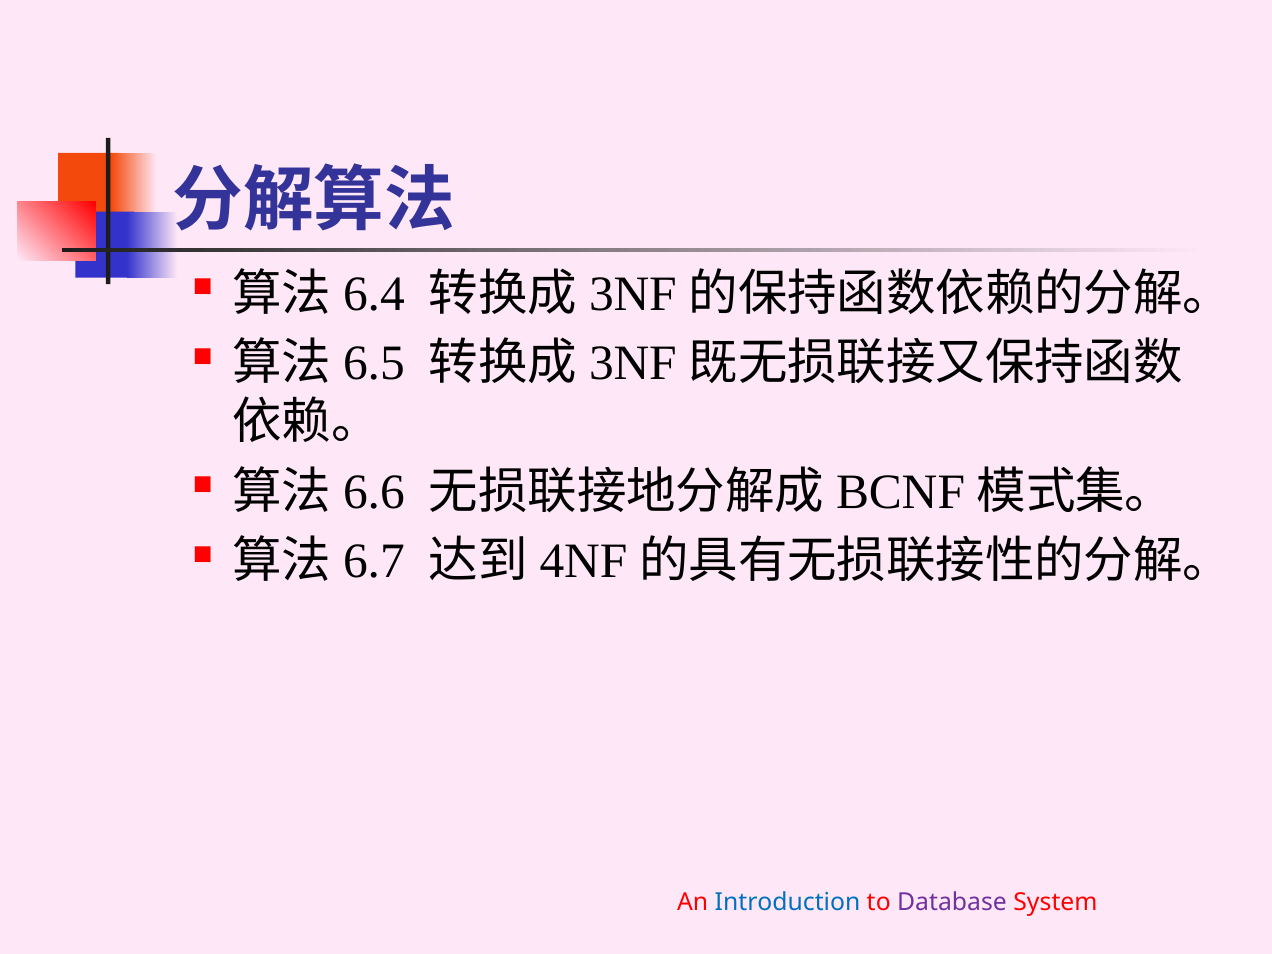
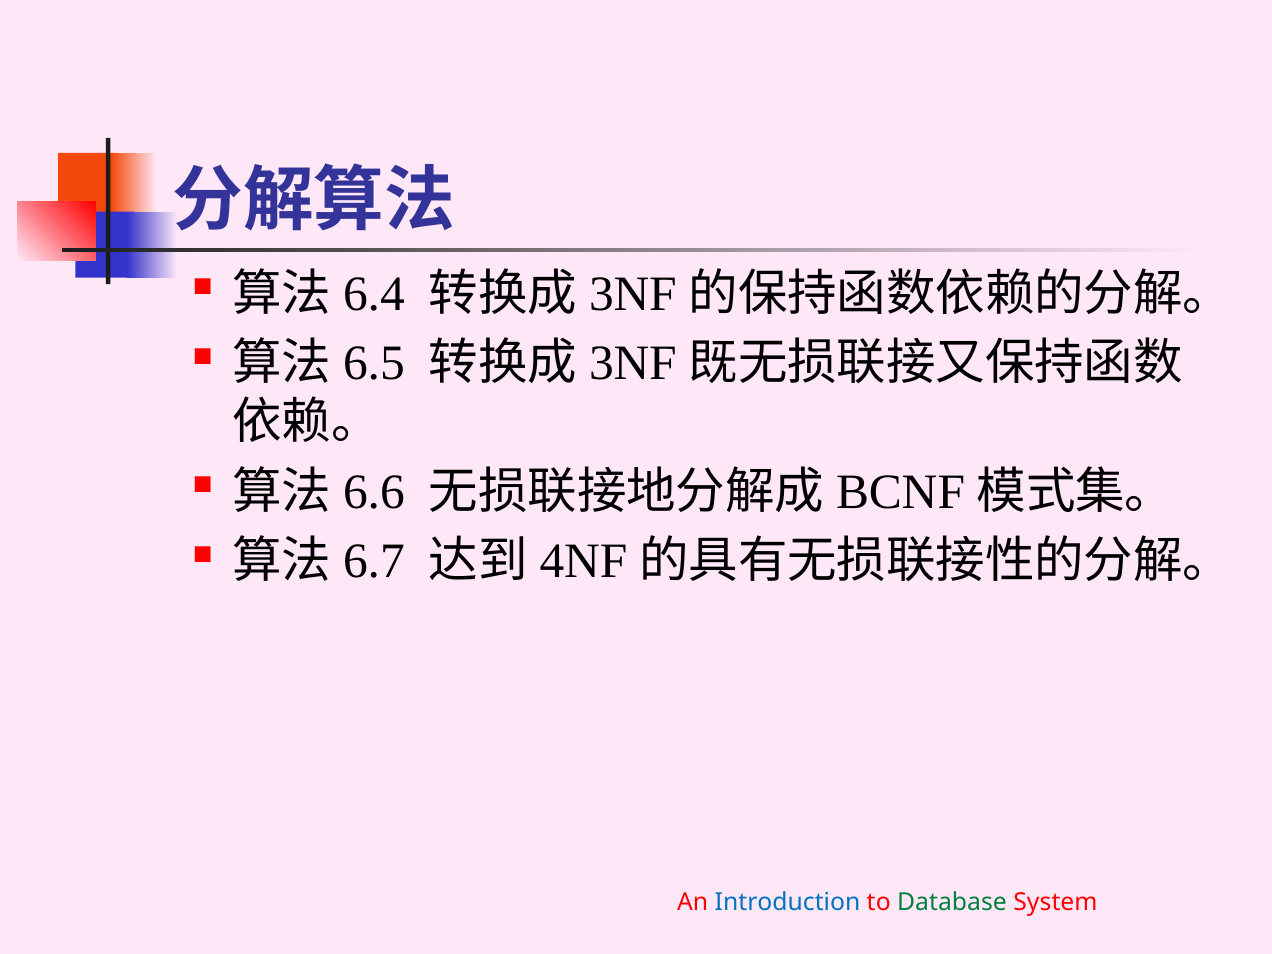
Database colour: purple -> green
